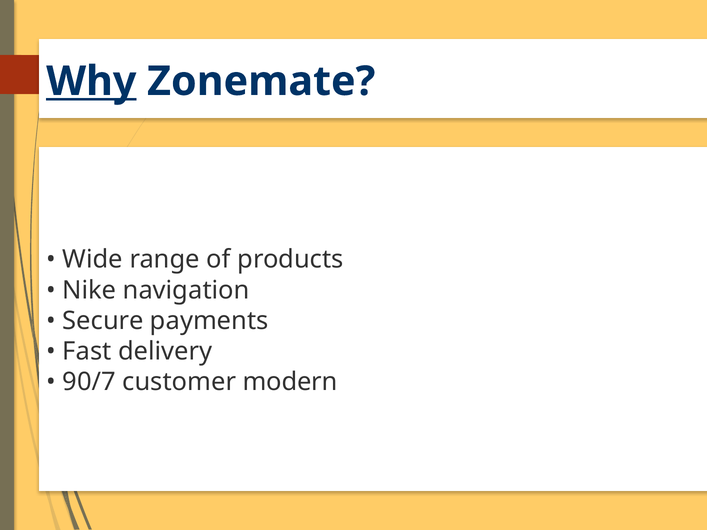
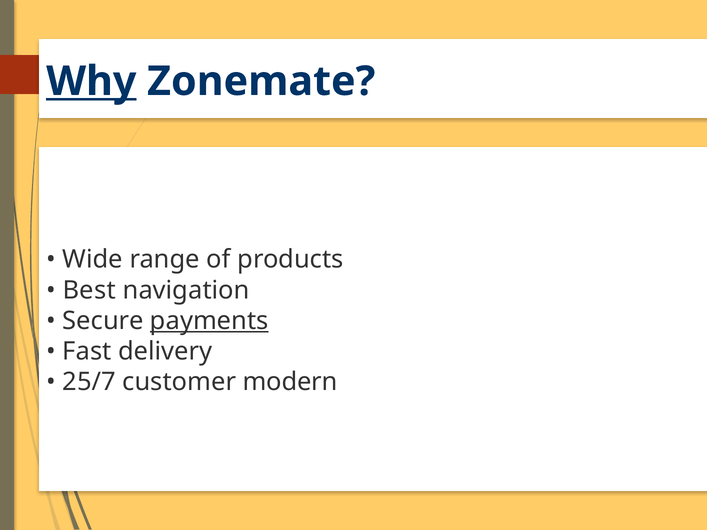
Nike: Nike -> Best
payments underline: none -> present
90/7: 90/7 -> 25/7
